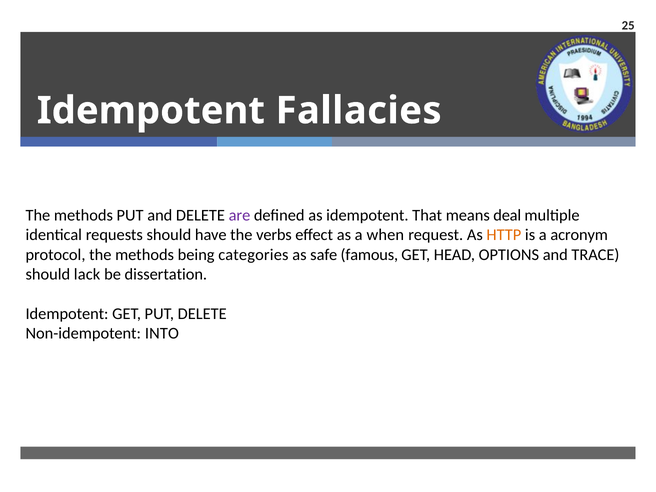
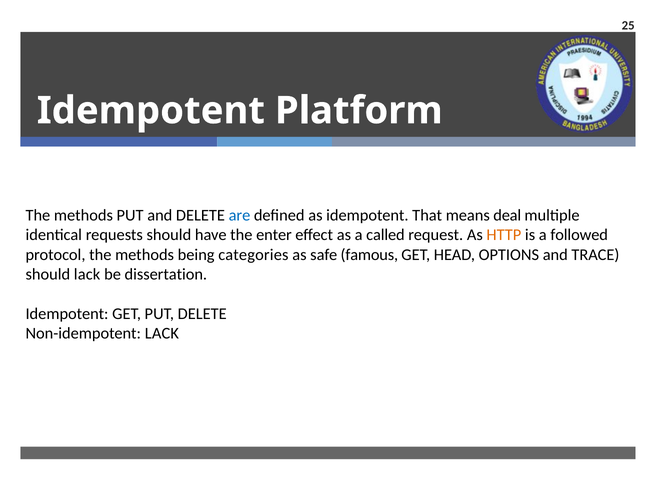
Fallacies: Fallacies -> Platform
are colour: purple -> blue
verbs: verbs -> enter
when: when -> called
acronym: acronym -> followed
Non-idempotent INTO: INTO -> LACK
